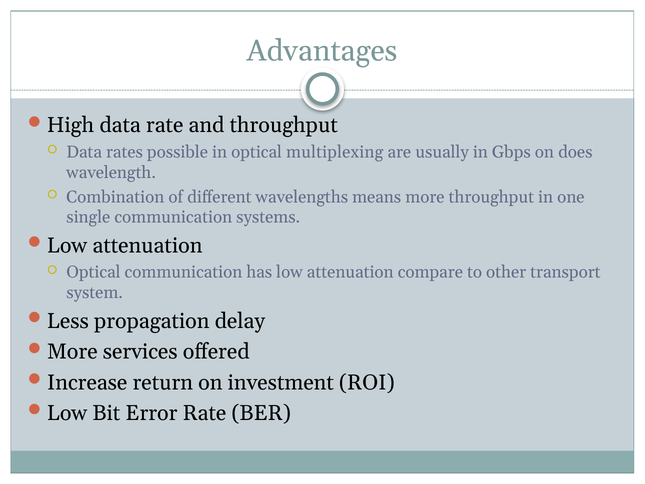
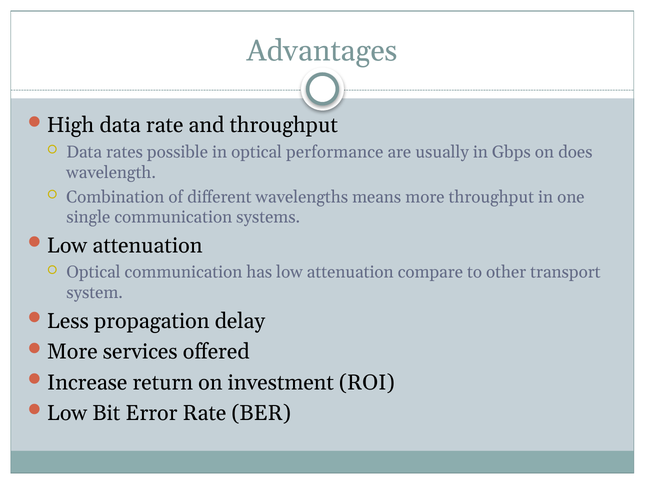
multiplexing: multiplexing -> performance
